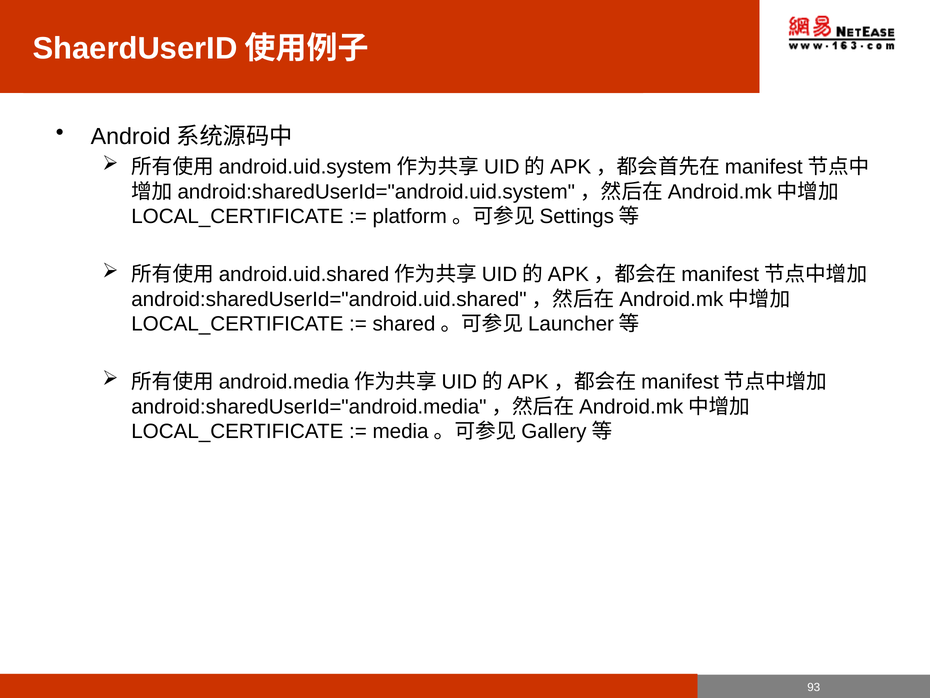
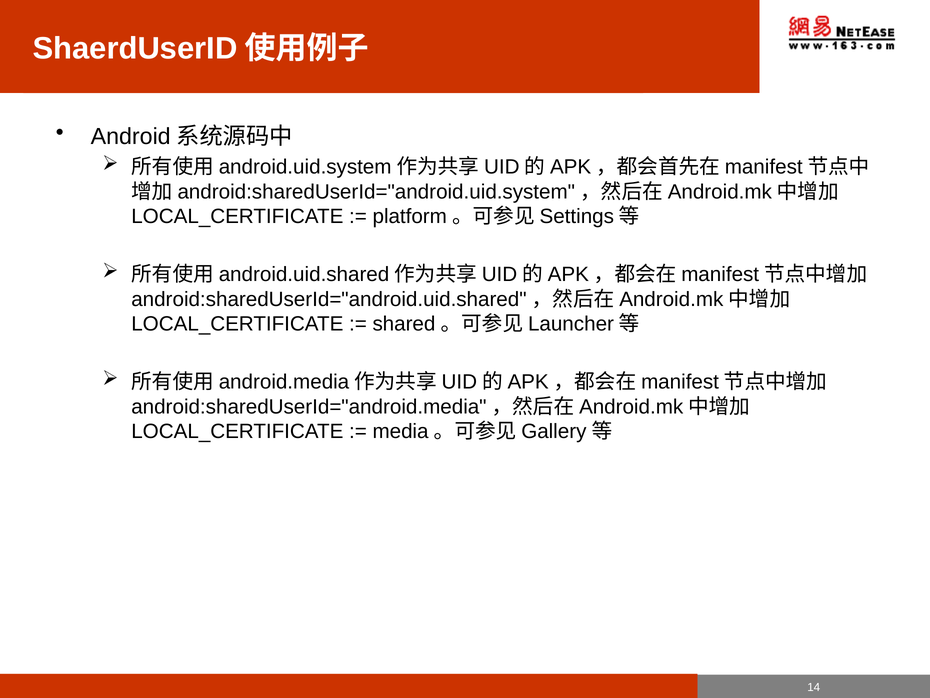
93: 93 -> 14
